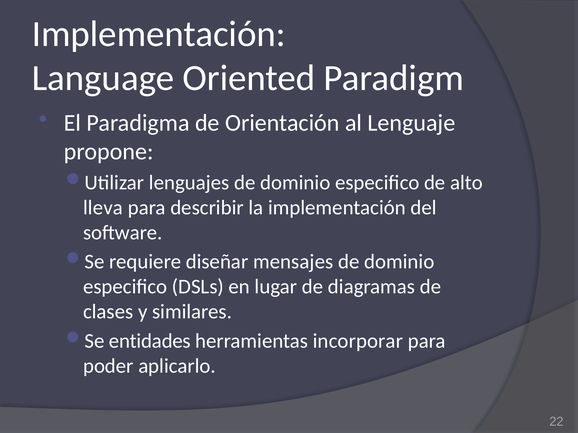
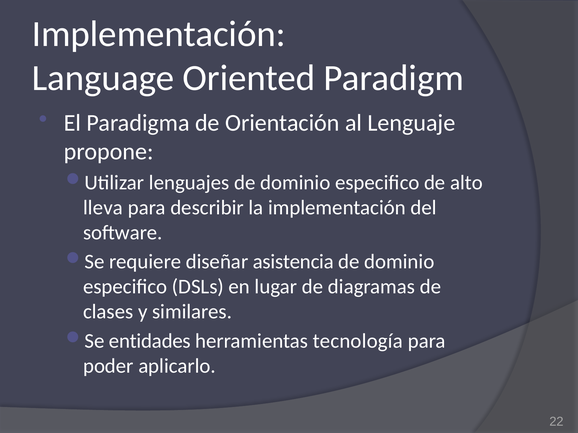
mensajes: mensajes -> asistencia
incorporar: incorporar -> tecnología
